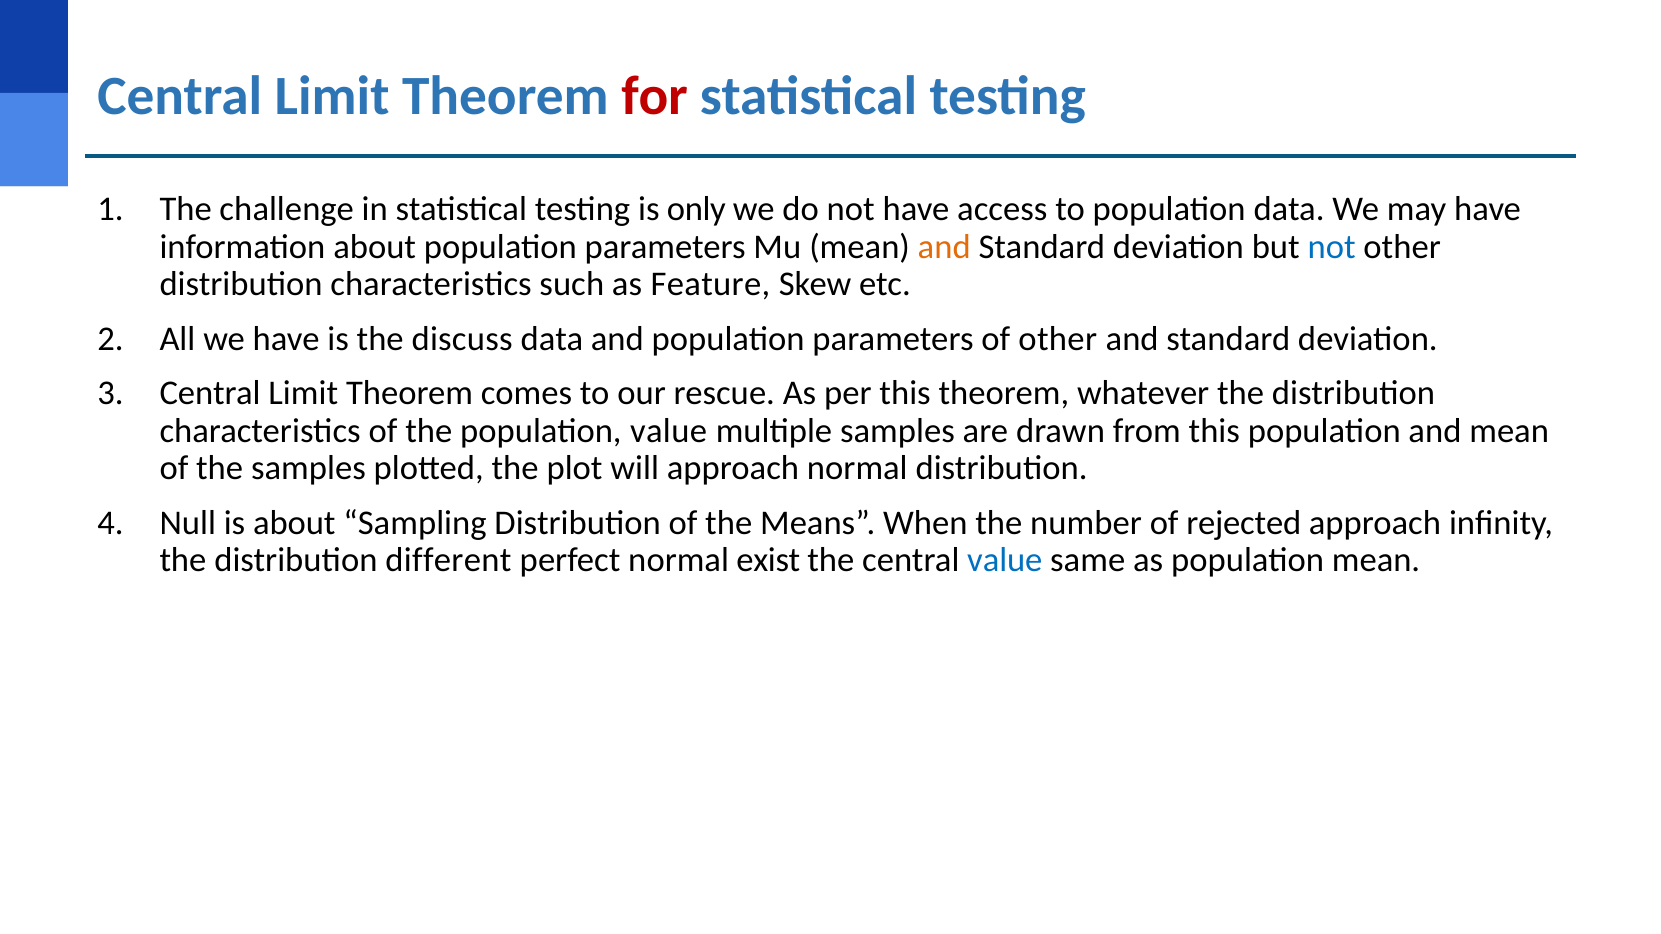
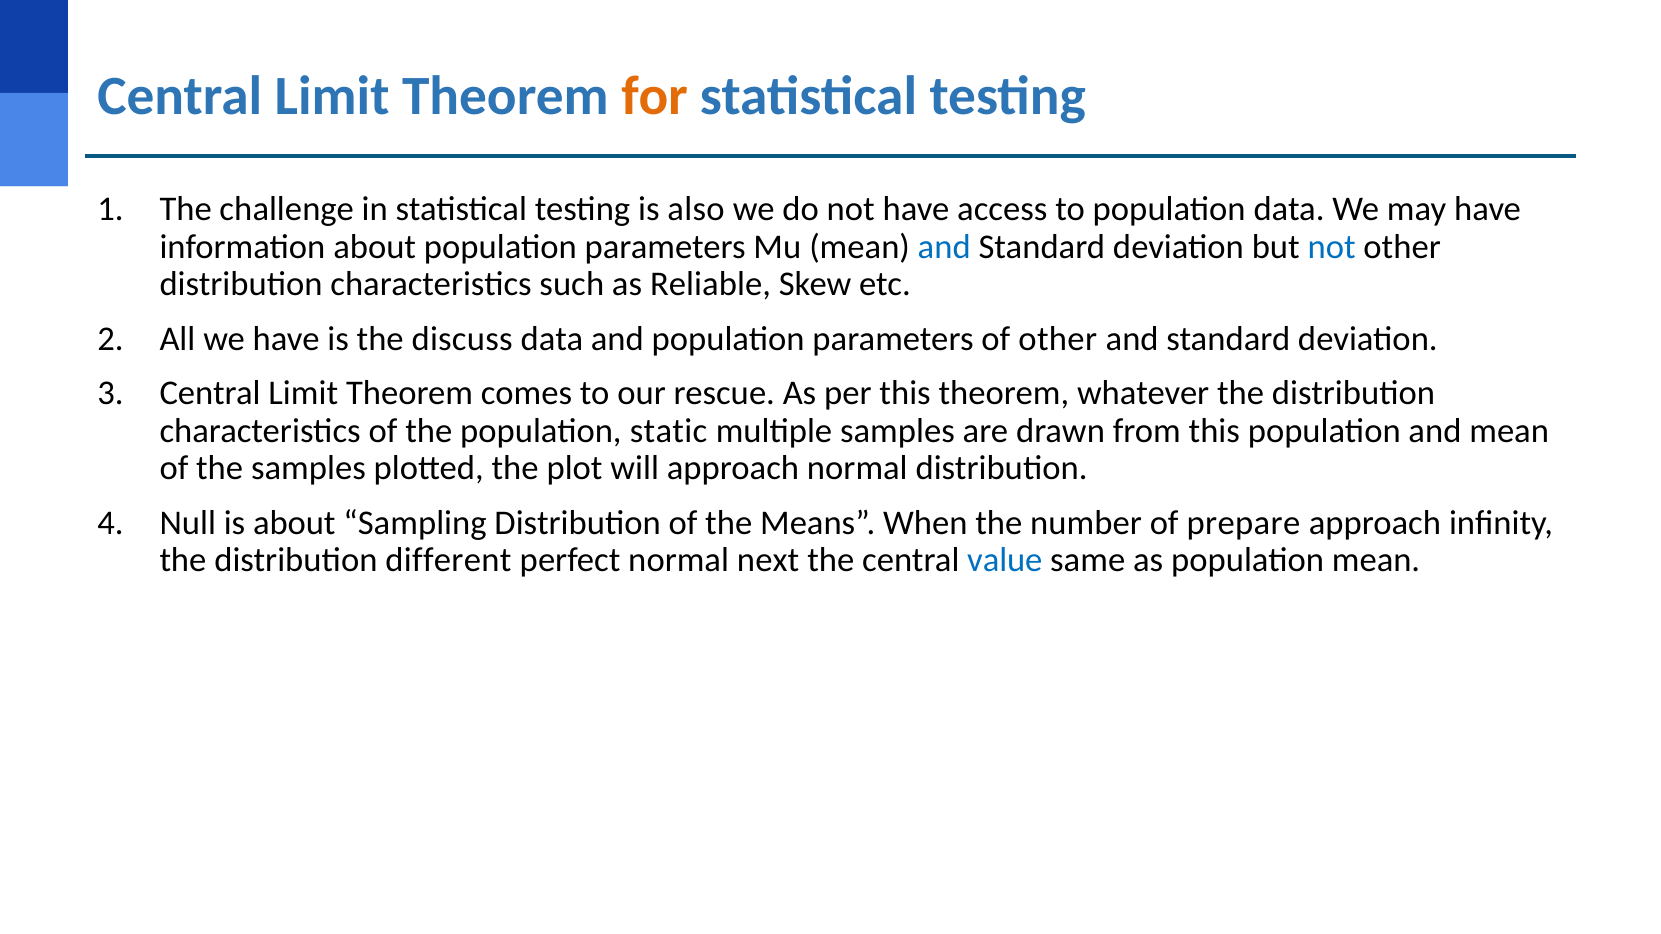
for colour: red -> orange
only: only -> also
and at (944, 247) colour: orange -> blue
Feature: Feature -> Reliable
population value: value -> static
rejected: rejected -> prepare
exist: exist -> next
